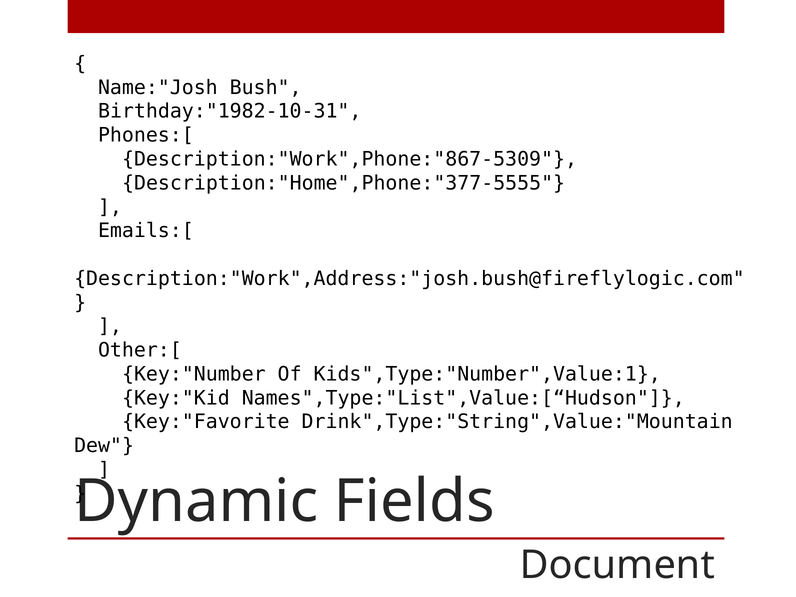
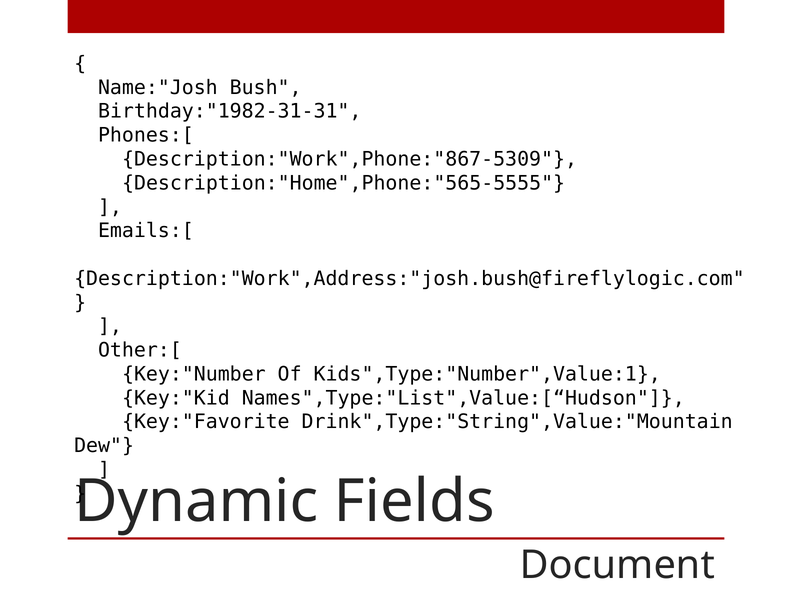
Birthday:"1982-10-31: Birthday:"1982-10-31 -> Birthday:"1982-31-31
Description:"Home",Phone:"377-5555: Description:"Home",Phone:"377-5555 -> Description:"Home",Phone:"565-5555
